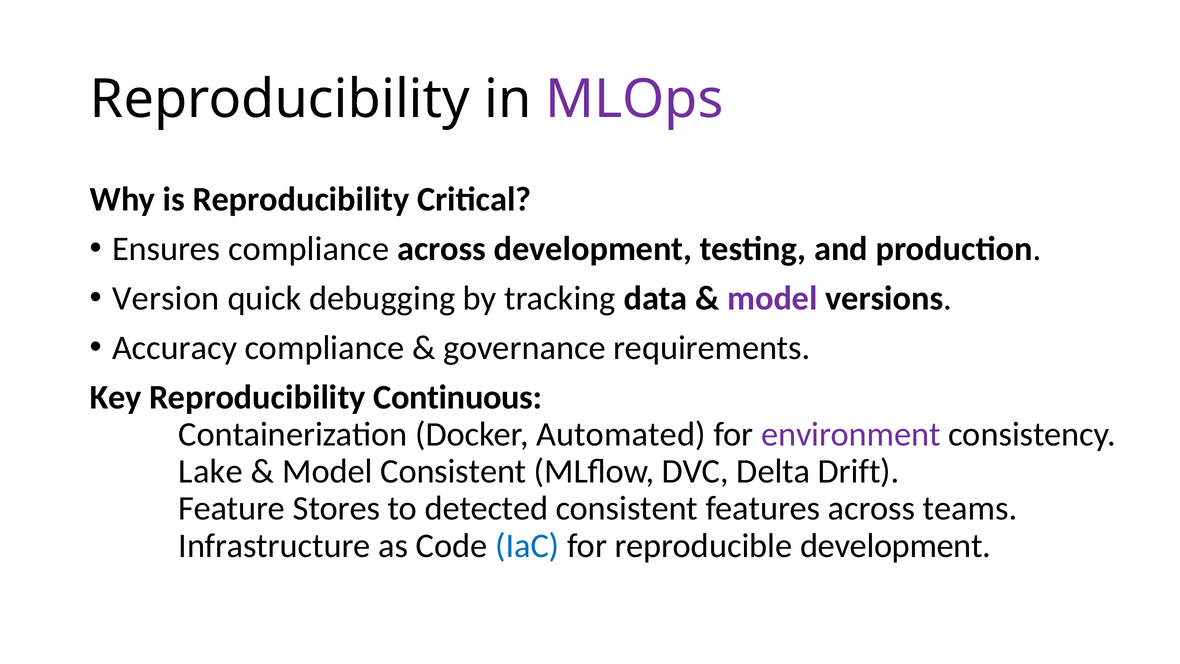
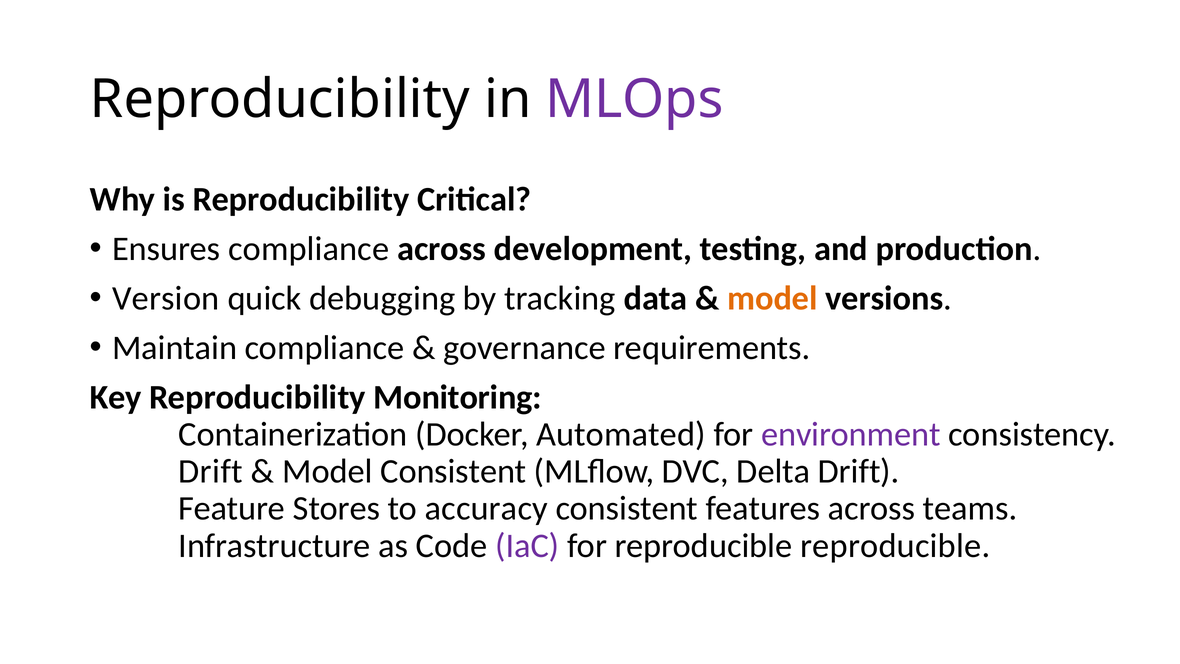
model at (772, 298) colour: purple -> orange
Accuracy: Accuracy -> Maintain
Continuous: Continuous -> Monitoring
Lake at (211, 471): Lake -> Drift
detected: detected -> accuracy
IaC colour: blue -> purple
reproducible development: development -> reproducible
